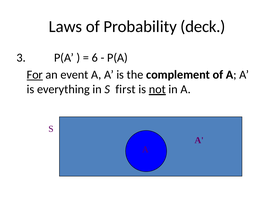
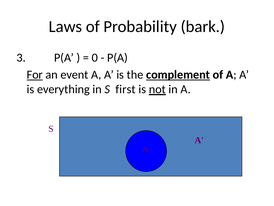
deck: deck -> bark
6: 6 -> 0
complement underline: none -> present
